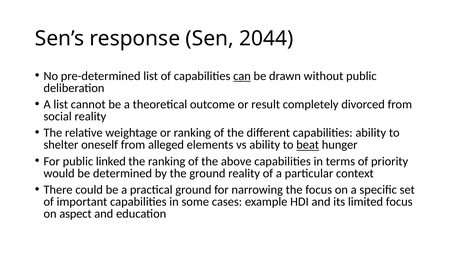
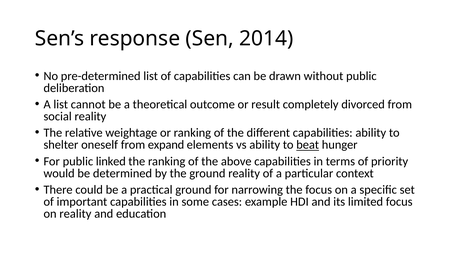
2044: 2044 -> 2014
can underline: present -> none
alleged: alleged -> expand
on aspect: aspect -> reality
